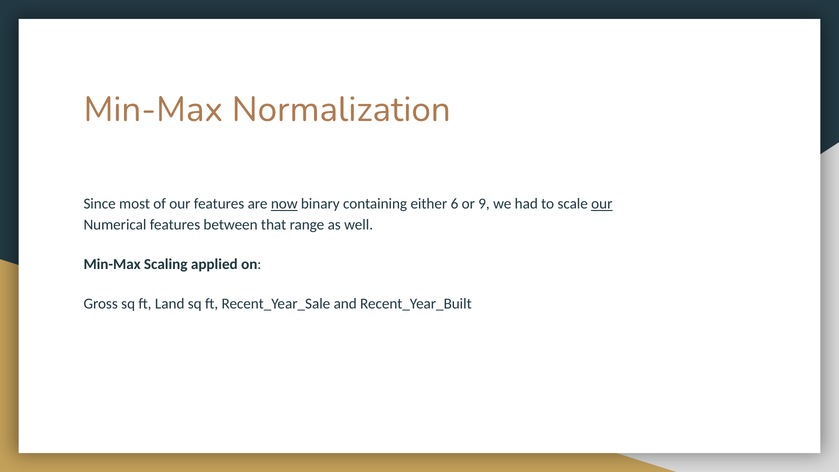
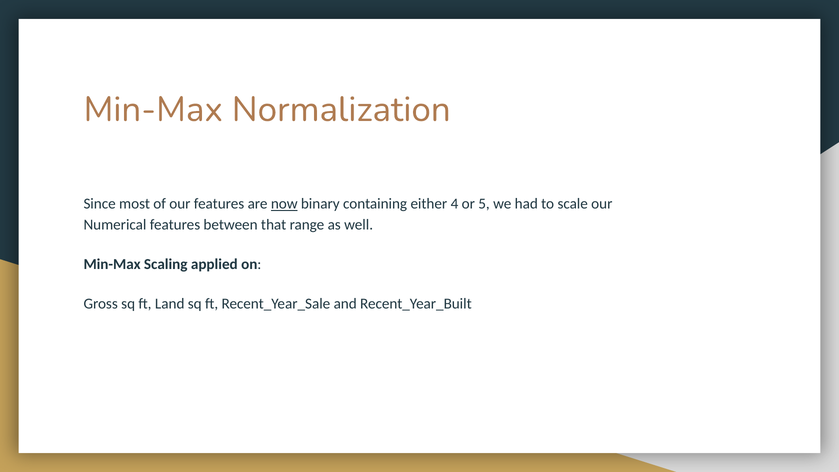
6: 6 -> 4
9: 9 -> 5
our at (602, 204) underline: present -> none
